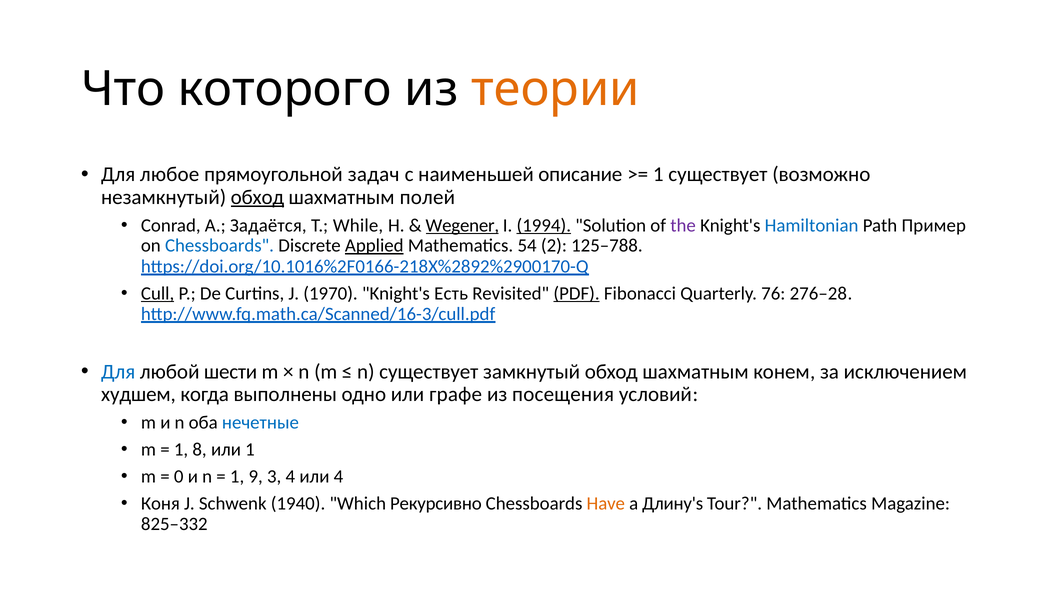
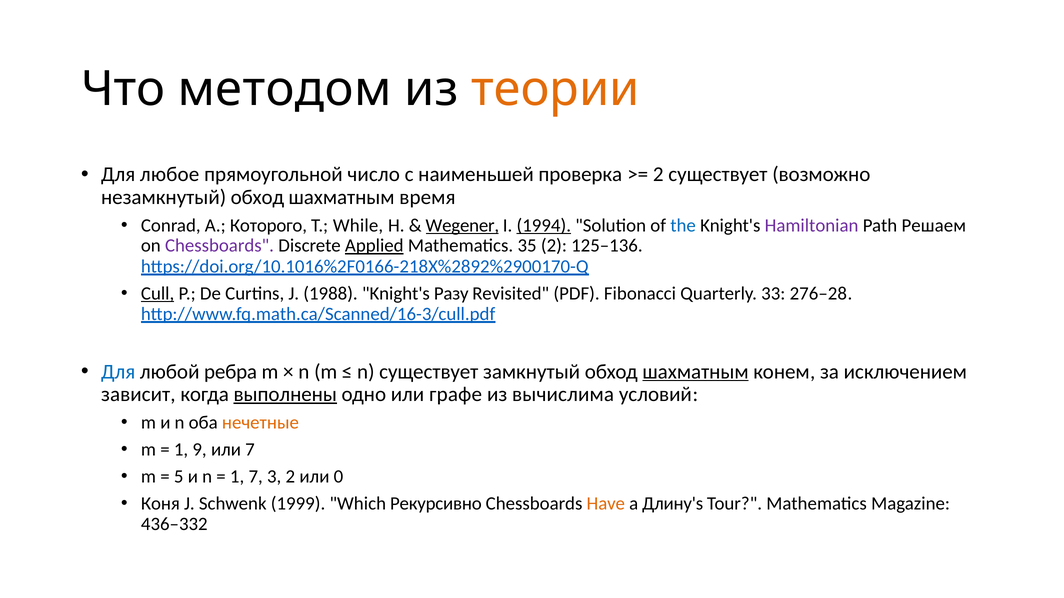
которого: которого -> методом
задач: задач -> число
описание: описание -> проверка
1 at (658, 175): 1 -> 2
обход at (257, 197) underline: present -> none
полей: полей -> время
Задаётся: Задаётся -> Которого
the colour: purple -> blue
Hamiltonian colour: blue -> purple
Пример: Пример -> Решаем
Chessboards at (220, 246) colour: blue -> purple
54: 54 -> 35
125–788: 125–788 -> 125–136
1970: 1970 -> 1988
Есть: Есть -> Разу
PDF underline: present -> none
76: 76 -> 33
шести: шести -> ребра
шахматным at (696, 372) underline: none -> present
худшем: худшем -> зависит
выполнены underline: none -> present
посещения: посещения -> вычислима
нечетные colour: blue -> orange
8: 8 -> 9
или 1: 1 -> 7
0: 0 -> 5
1 9: 9 -> 7
3 4: 4 -> 2
или 4: 4 -> 0
1940: 1940 -> 1999
825–332: 825–332 -> 436–332
